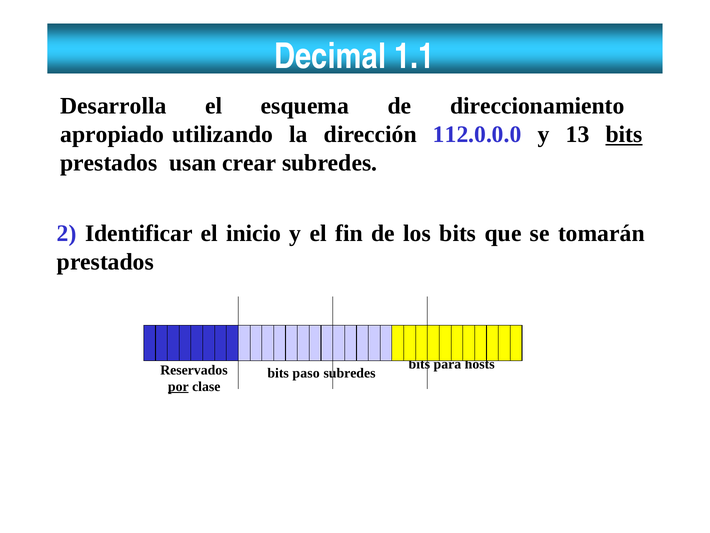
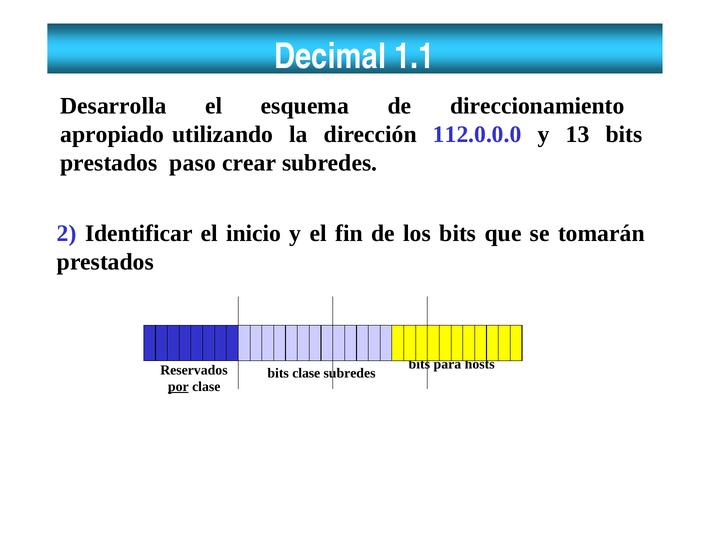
bits at (624, 134) underline: present -> none
usan: usan -> paso
bits paso: paso -> clase
